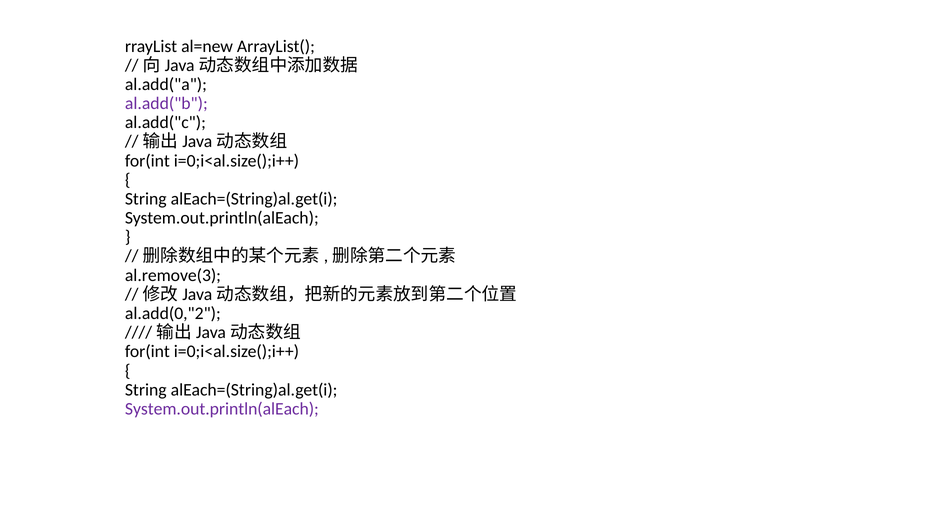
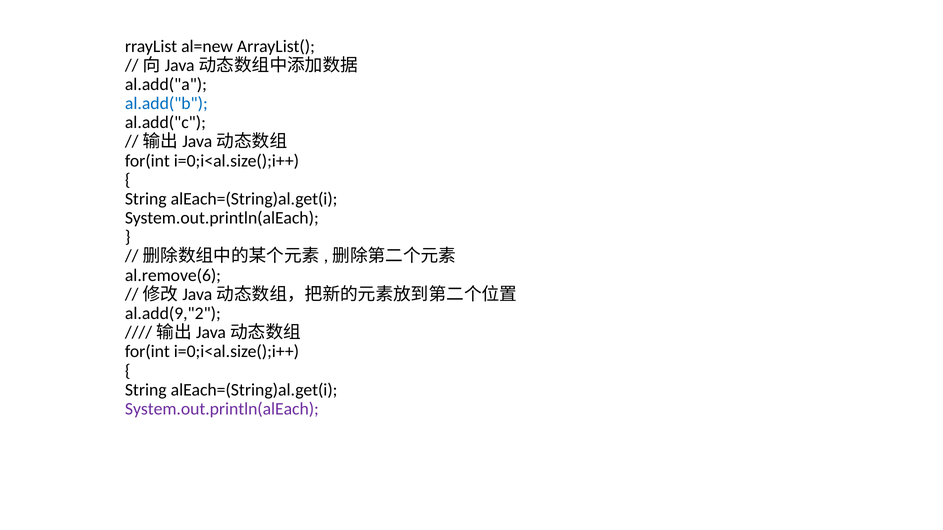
al.add("b colour: purple -> blue
al.remove(3: al.remove(3 -> al.remove(6
al.add(0,"2: al.add(0,"2 -> al.add(9,"2
